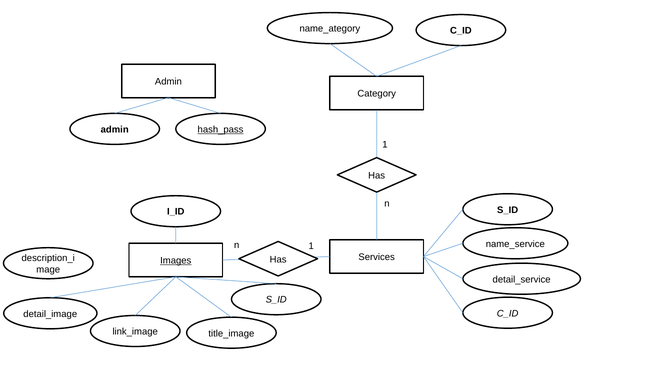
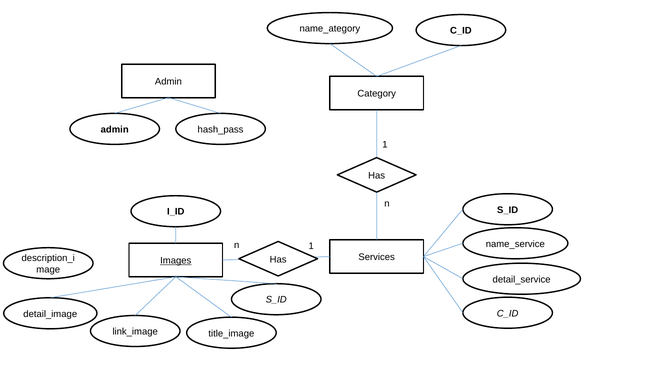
hash_pass underline: present -> none
